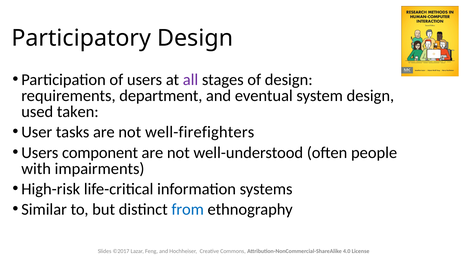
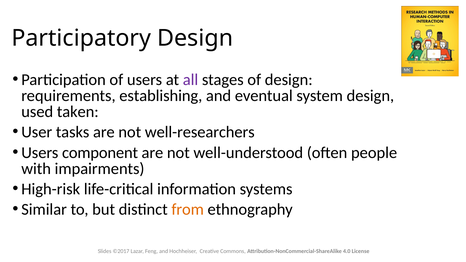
department: department -> establishing
well-firefighters: well-firefighters -> well-researchers
from colour: blue -> orange
